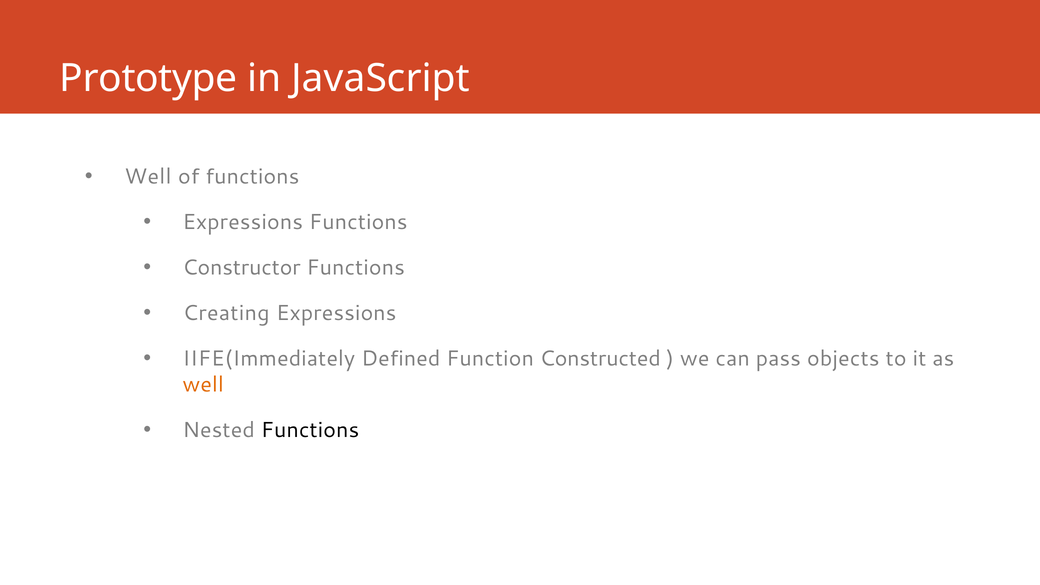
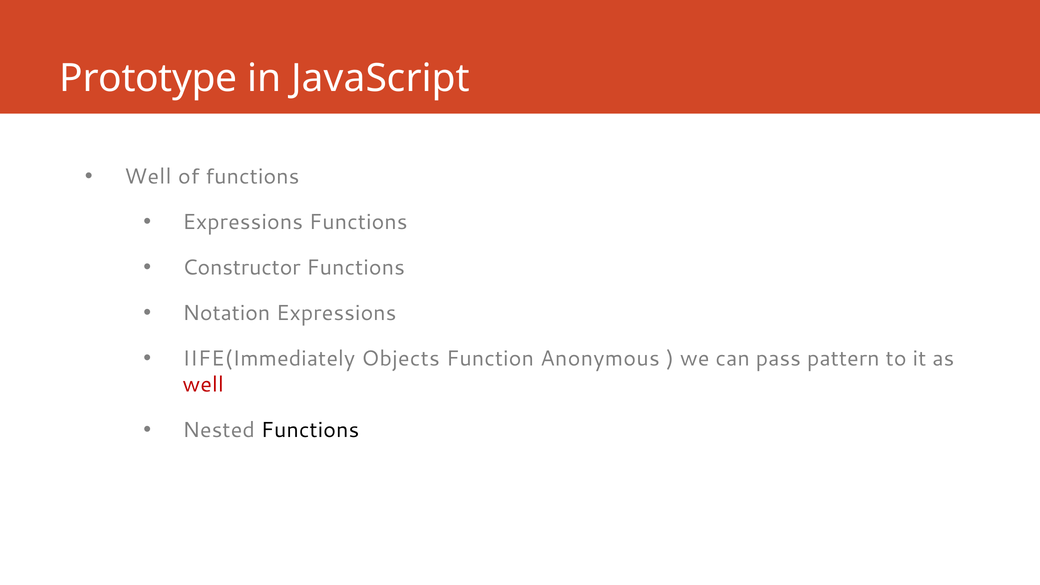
Creating: Creating -> Notation
Defined: Defined -> Objects
Constructed: Constructed -> Anonymous
objects: objects -> pattern
well at (203, 385) colour: orange -> red
